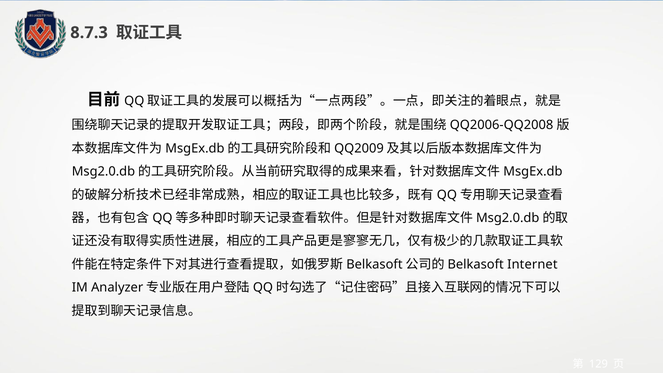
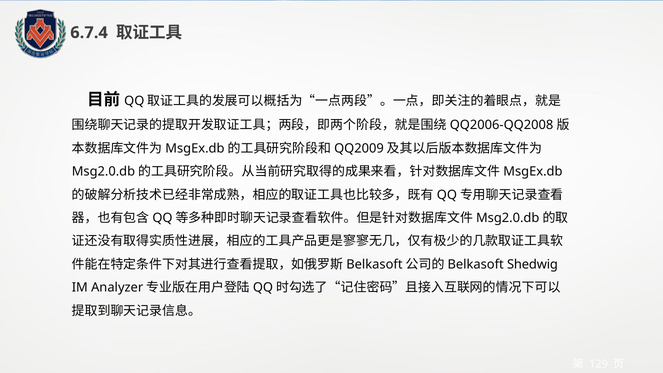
8.7.3: 8.7.3 -> 6.7.4
Internet: Internet -> Shedwig
